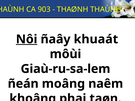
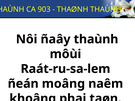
Nôi underline: present -> none
ñaây khuaát: khuaát -> thaùnh
Giaù-ru-sa-lem: Giaù-ru-sa-lem -> Raát-ru-sa-lem
